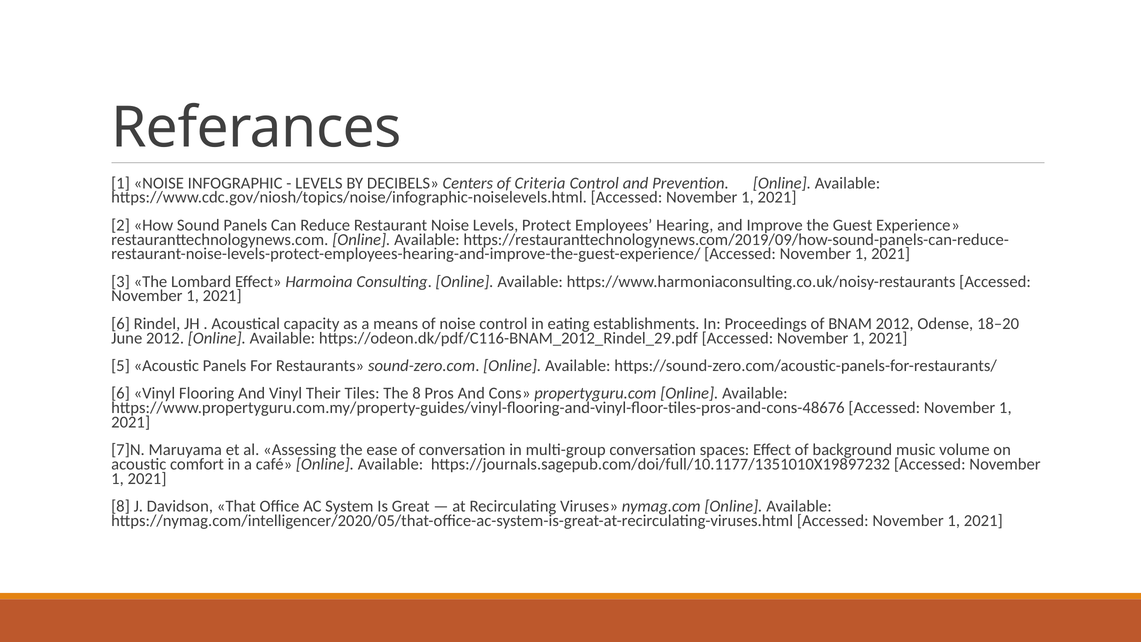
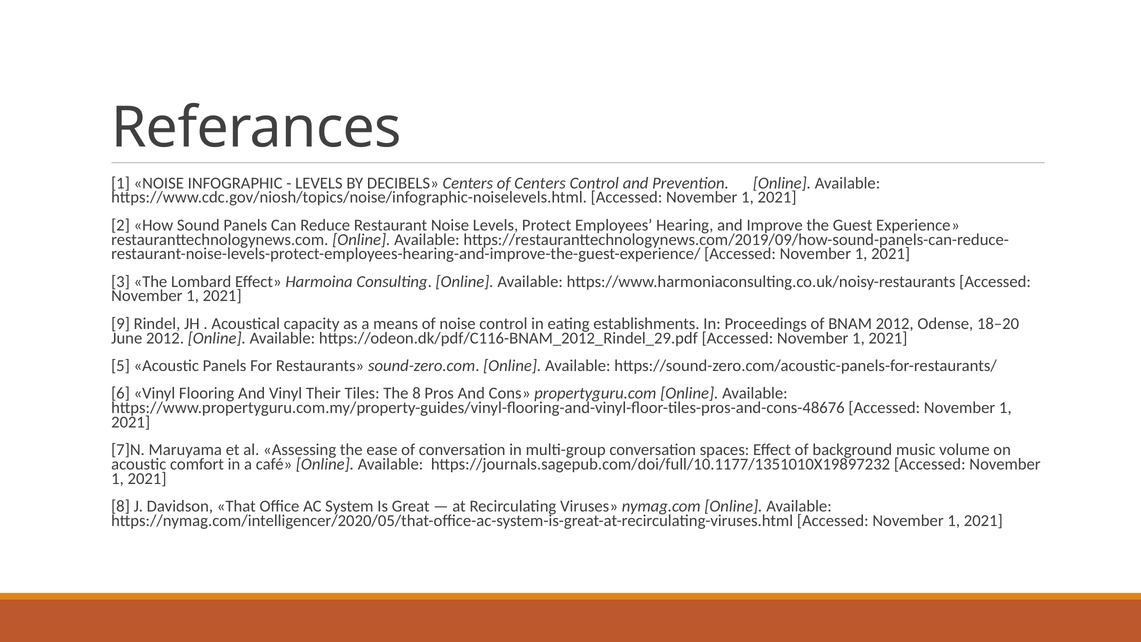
of Criteria: Criteria -> Centers
6 at (121, 324): 6 -> 9
